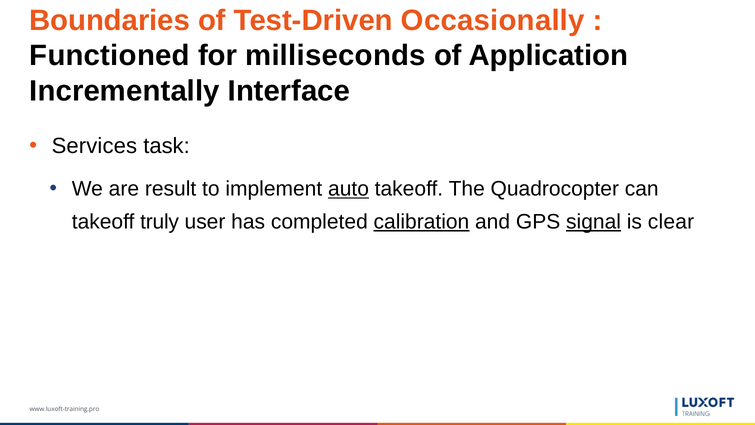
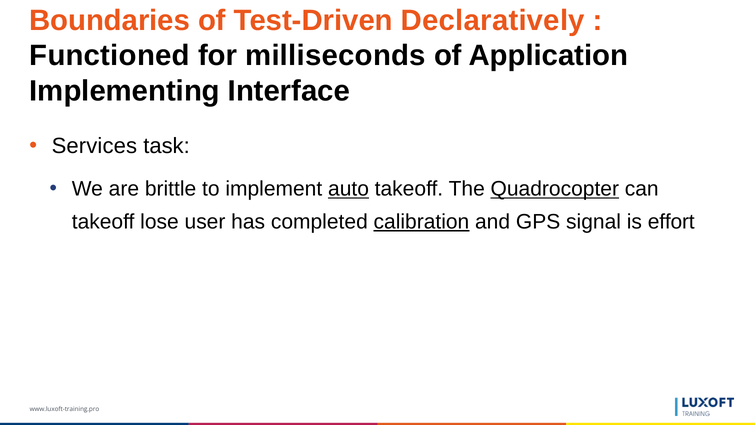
Occasionally: Occasionally -> Declaratively
Incrementally: Incrementally -> Implementing
result: result -> brittle
Quadrocopter underline: none -> present
truly: truly -> lose
signal underline: present -> none
clear: clear -> effort
